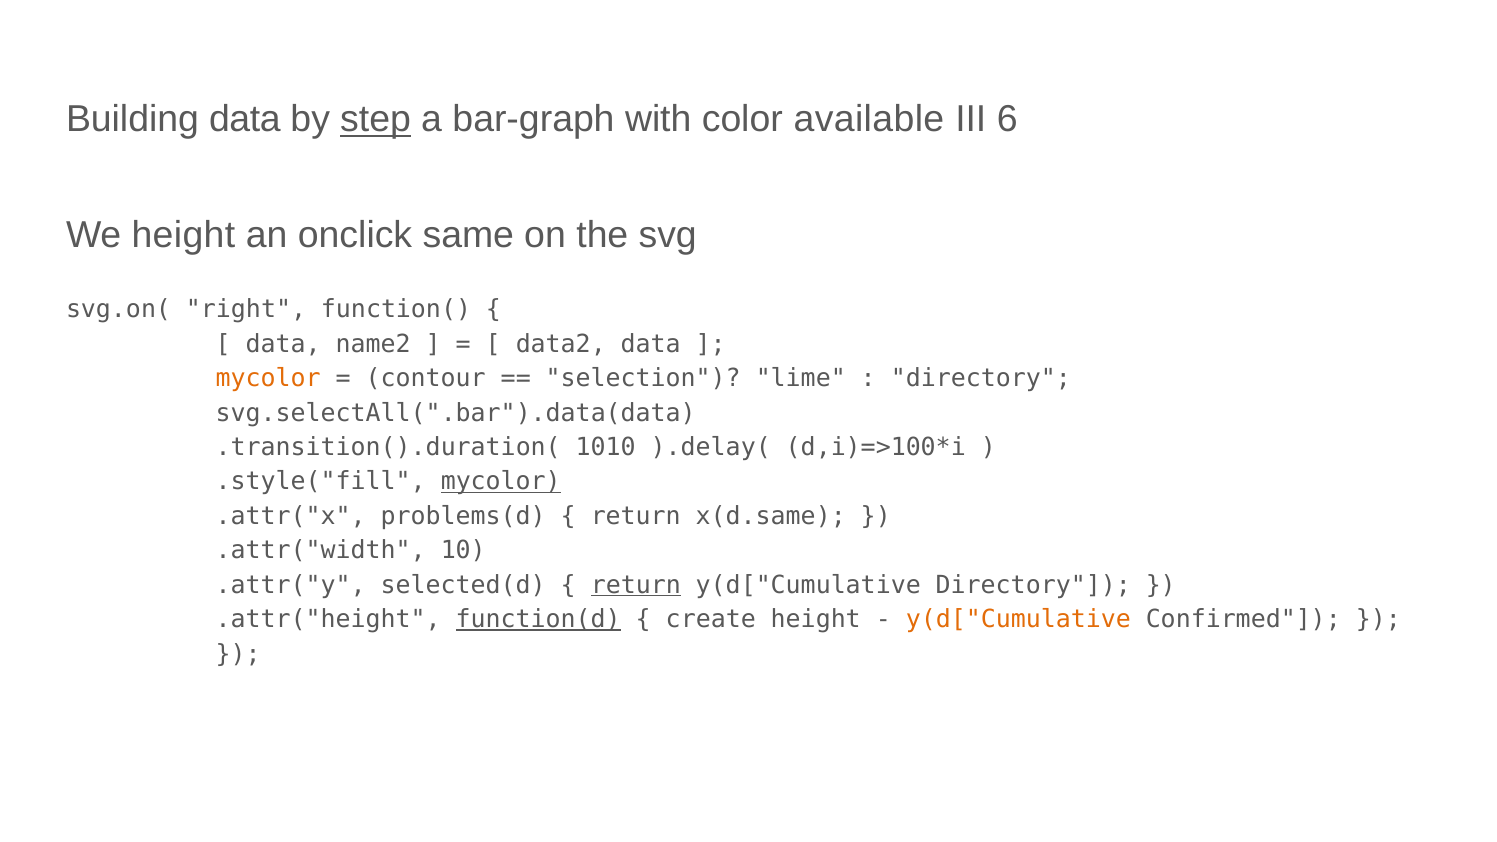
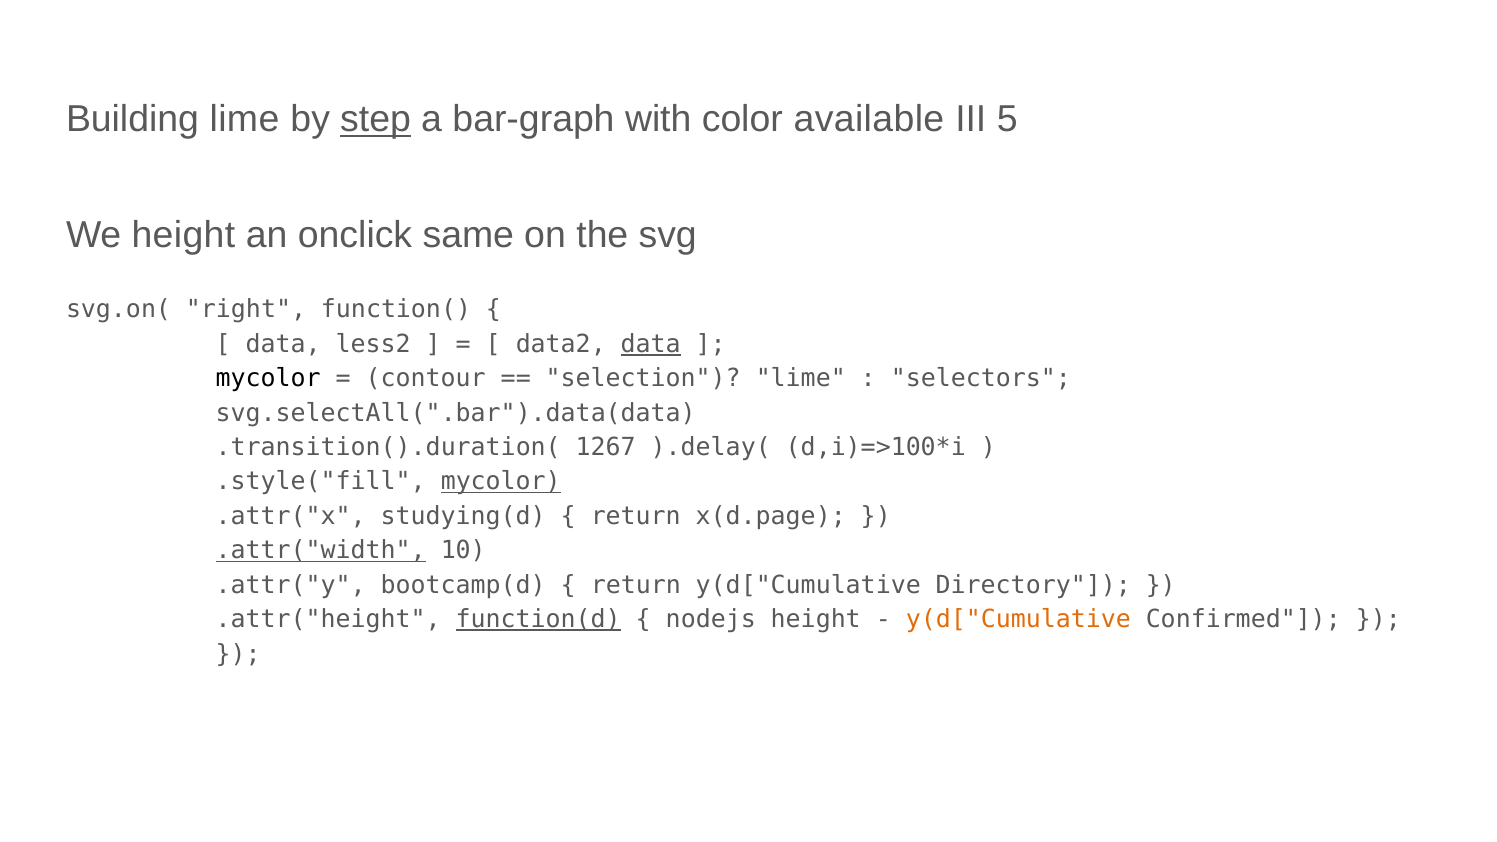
Building data: data -> lime
6: 6 -> 5
name2: name2 -> less2
data at (651, 344) underline: none -> present
mycolor at (268, 379) colour: orange -> black
directory at (981, 379): directory -> selectors
1010: 1010 -> 1267
problems(d: problems(d -> studying(d
x(d.same: x(d.same -> x(d.page
.attr("width underline: none -> present
selected(d: selected(d -> bootcamp(d
return at (636, 585) underline: present -> none
create: create -> nodejs
